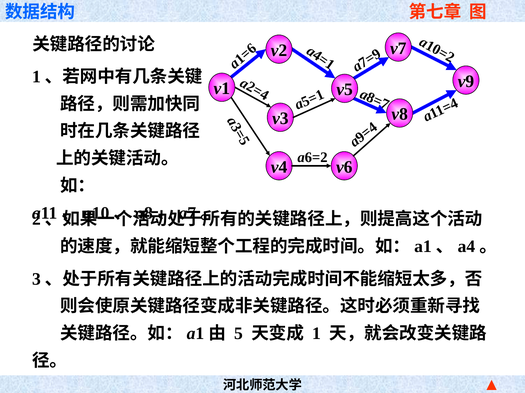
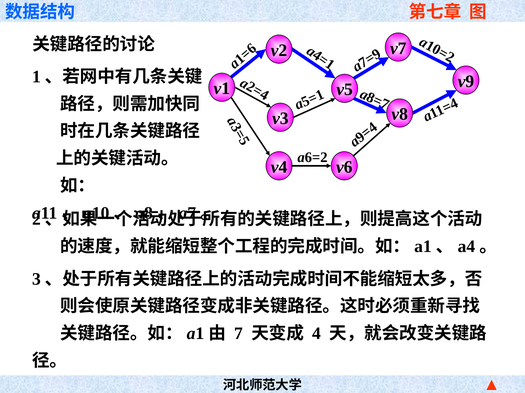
5 at (238, 334): 5 -> 7
1 at (316, 334): 1 -> 4
